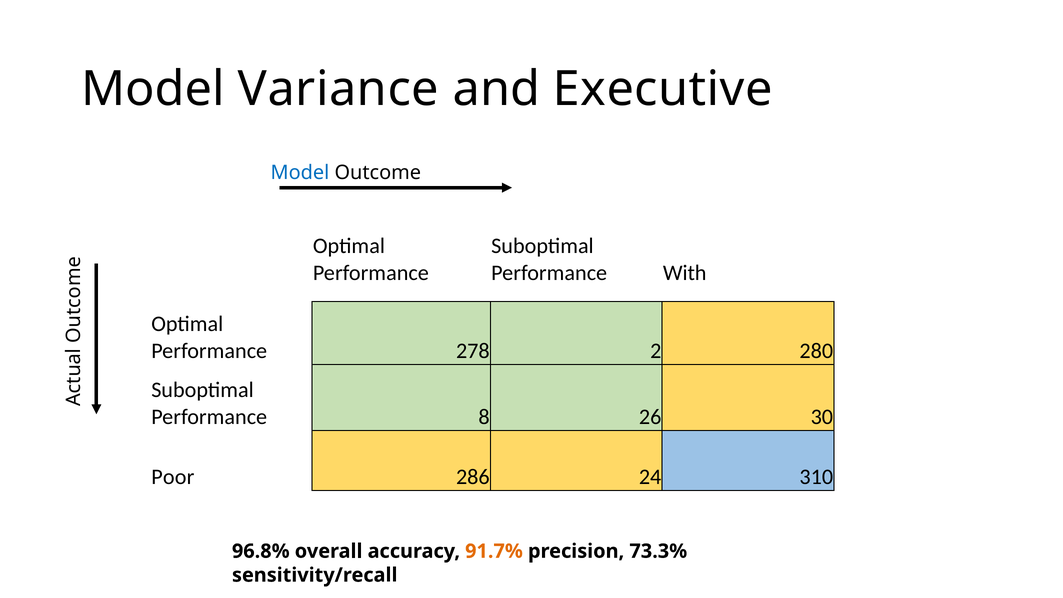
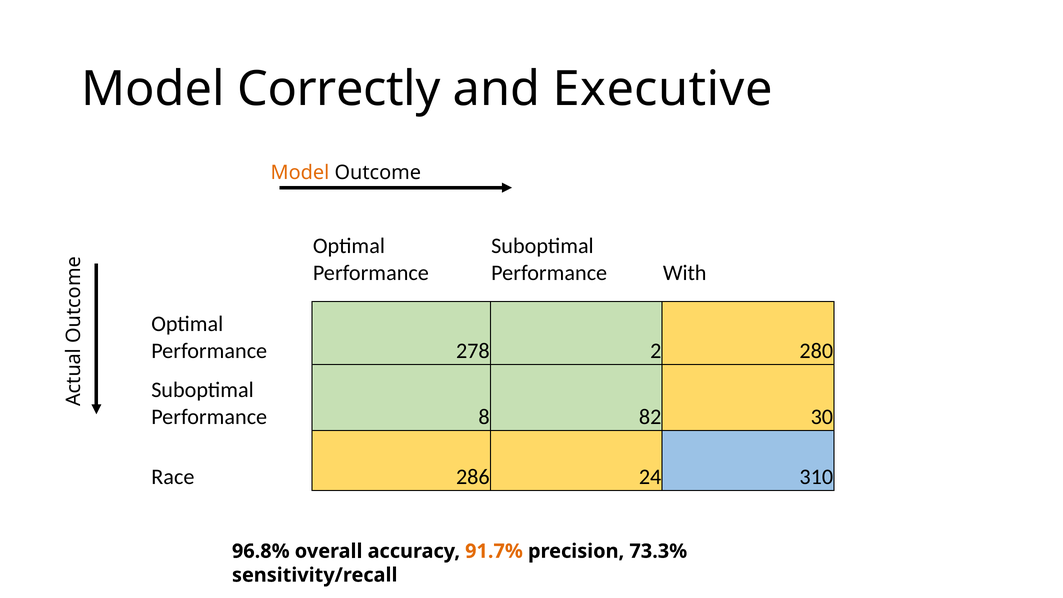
Variance: Variance -> Correctly
Model at (300, 173) colour: blue -> orange
26: 26 -> 82
Poor: Poor -> Race
